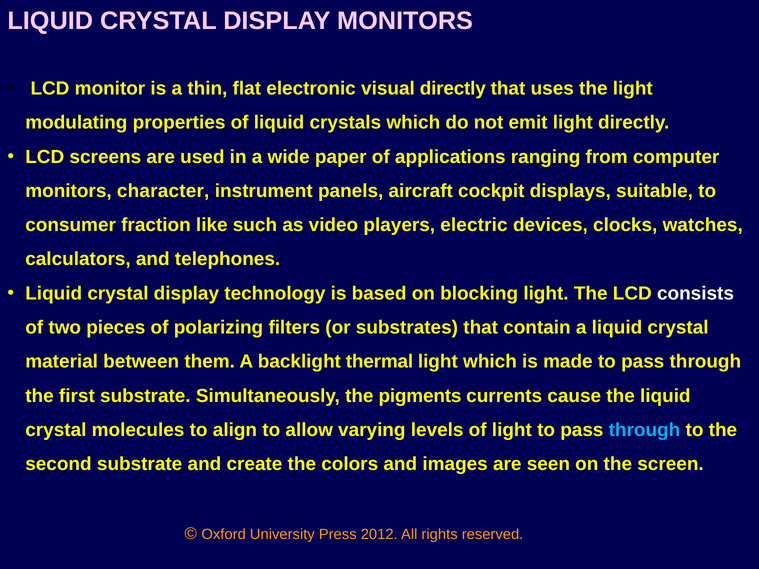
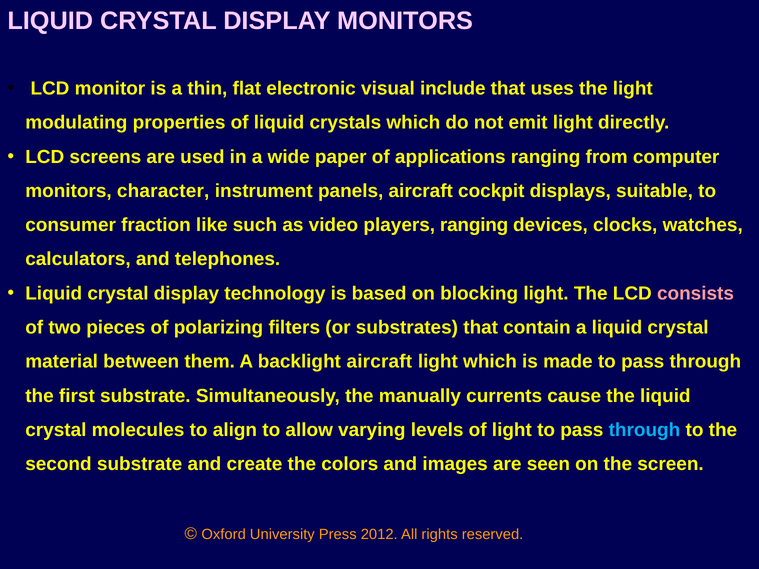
visual directly: directly -> include
players electric: electric -> ranging
consists colour: white -> pink
backlight thermal: thermal -> aircraft
pigments: pigments -> manually
